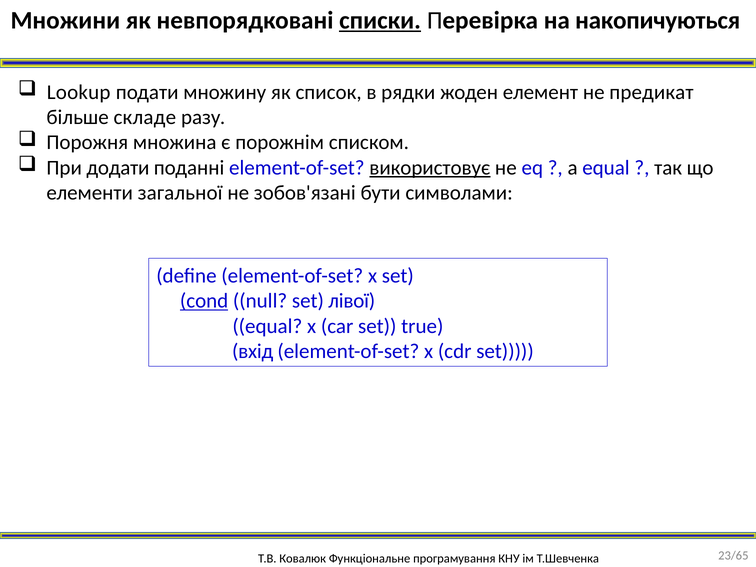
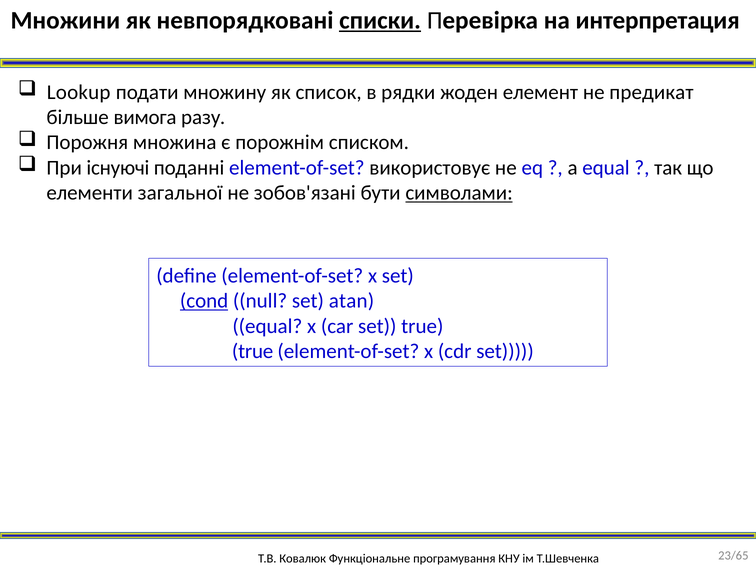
накопичуються: накопичуються -> интерпретация
складе: складе -> вимога
додати: додати -> існуючі
використовує underline: present -> none
символами underline: none -> present
лівої: лівої -> atan
вхід at (253, 351): вхід -> true
